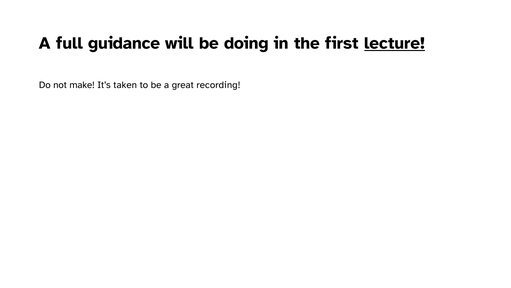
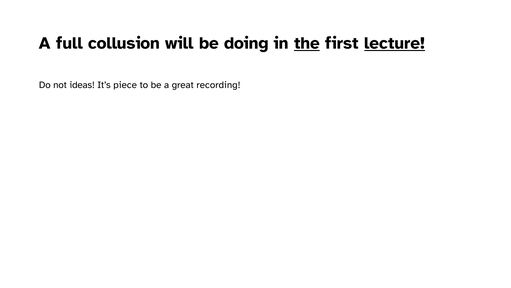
guidance: guidance -> collusion
the underline: none -> present
make: make -> ideas
taken: taken -> piece
